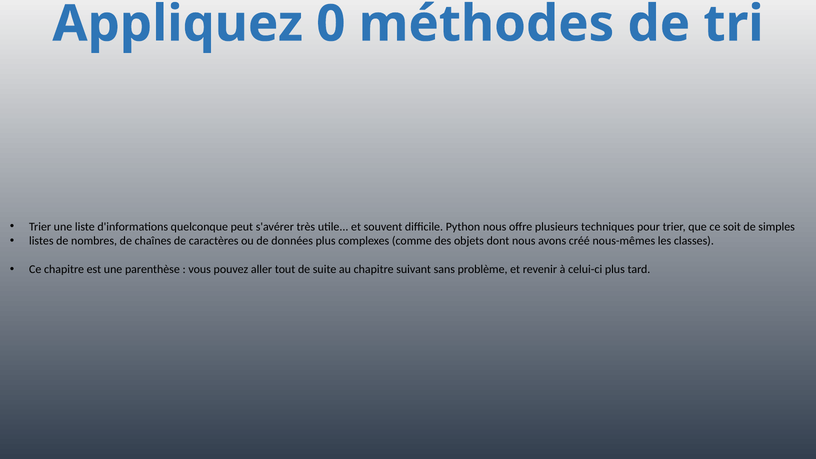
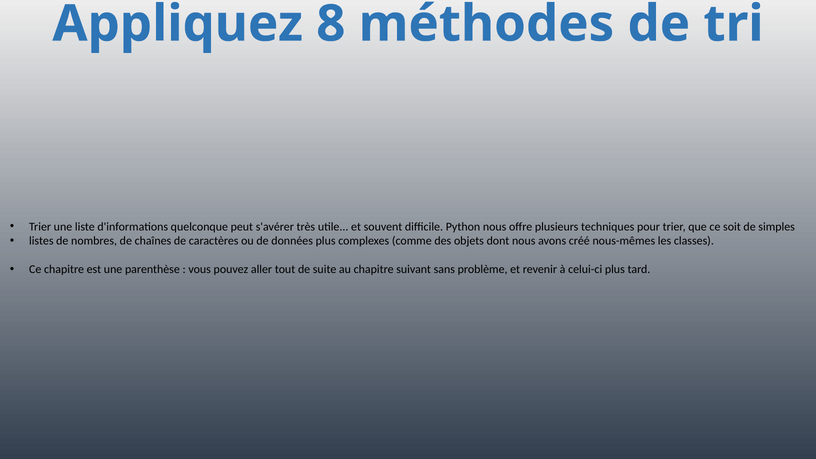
0: 0 -> 8
